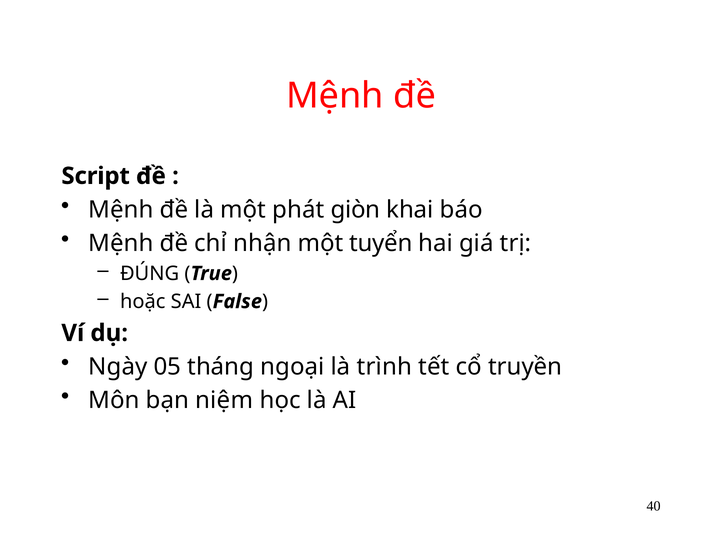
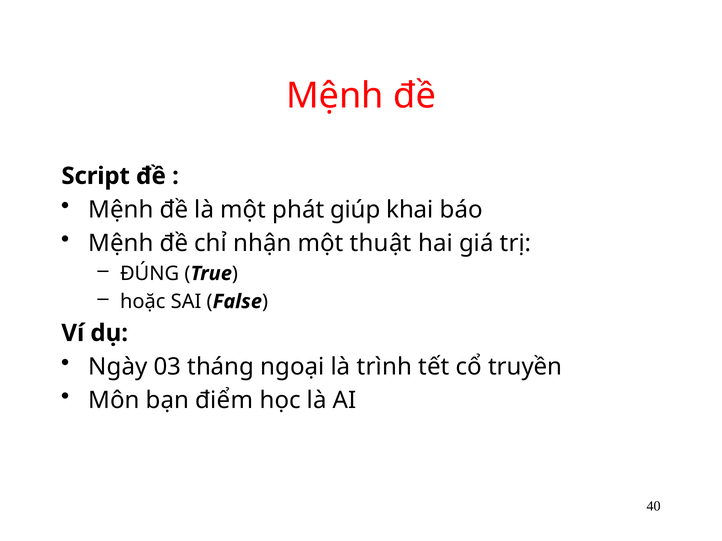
giòn: giòn -> giúp
tuyển: tuyển -> thuật
05: 05 -> 03
niệm: niệm -> điểm
